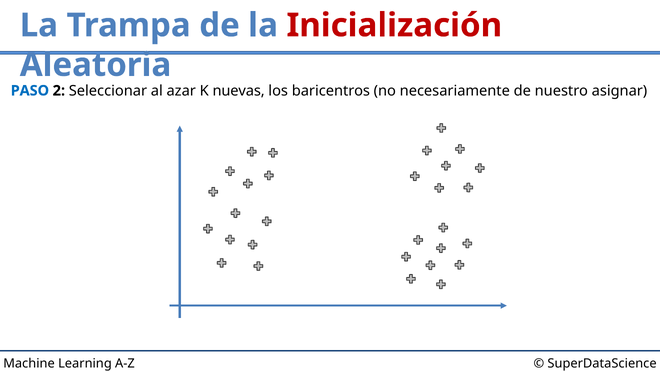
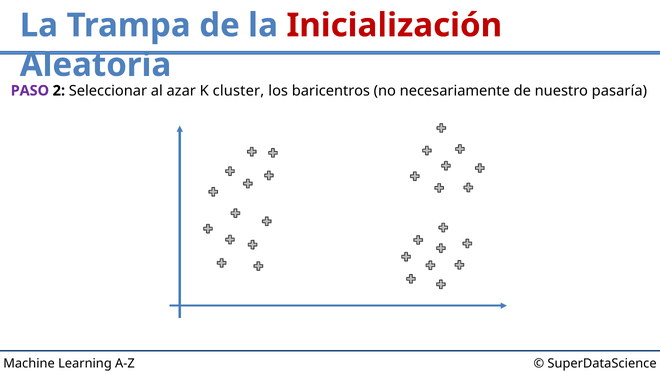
PASO colour: blue -> purple
nuevas: nuevas -> cluster
asignar: asignar -> pasaría
